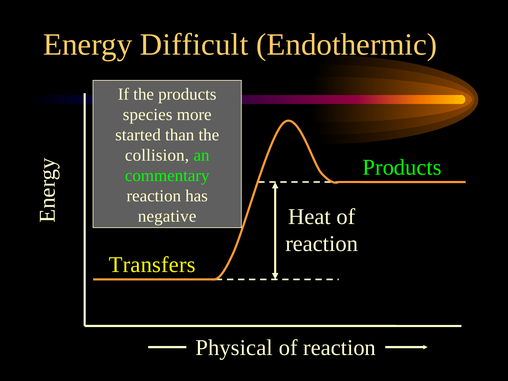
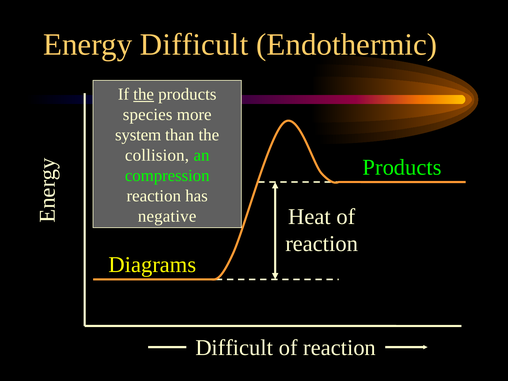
the at (144, 94) underline: none -> present
started: started -> system
commentary: commentary -> compression
Transfers: Transfers -> Diagrams
Physical at (234, 348): Physical -> Difficult
